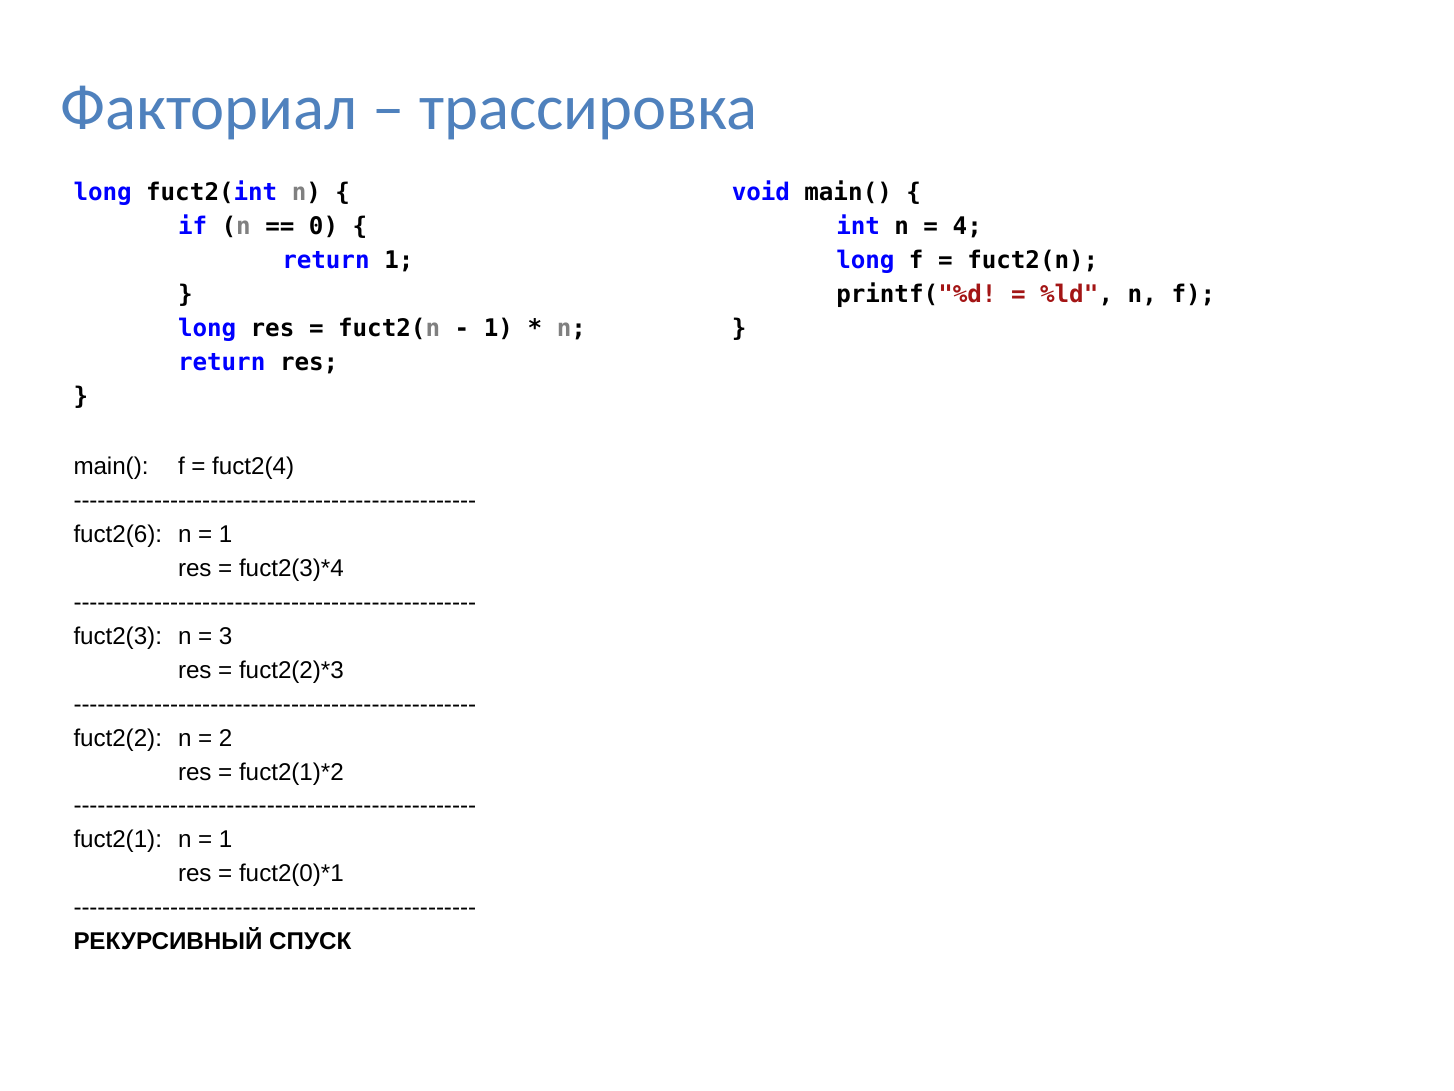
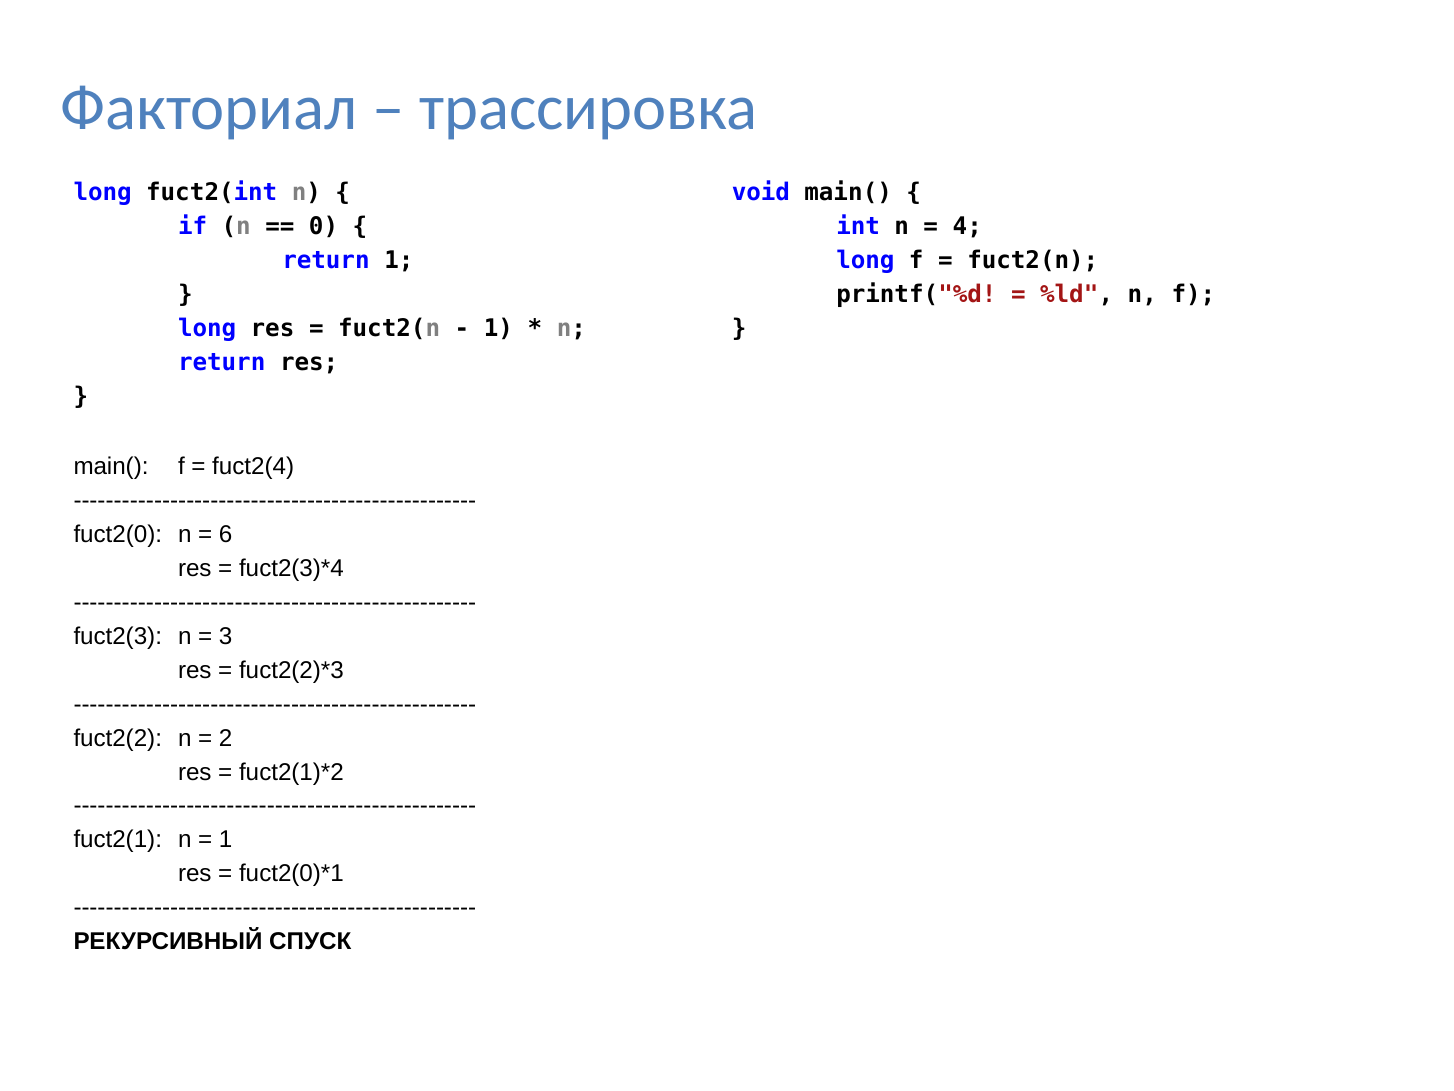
fuct2(6: fuct2(6 -> fuct2(0
1 at (226, 534): 1 -> 6
